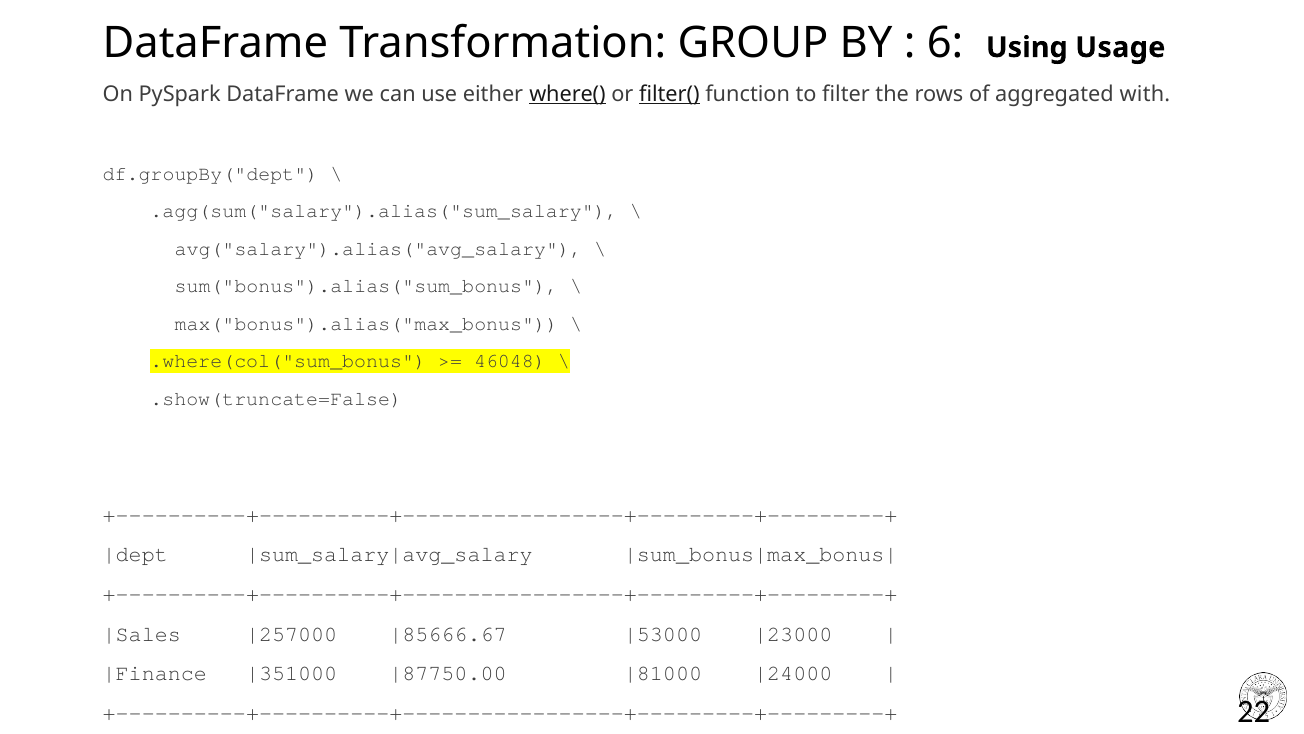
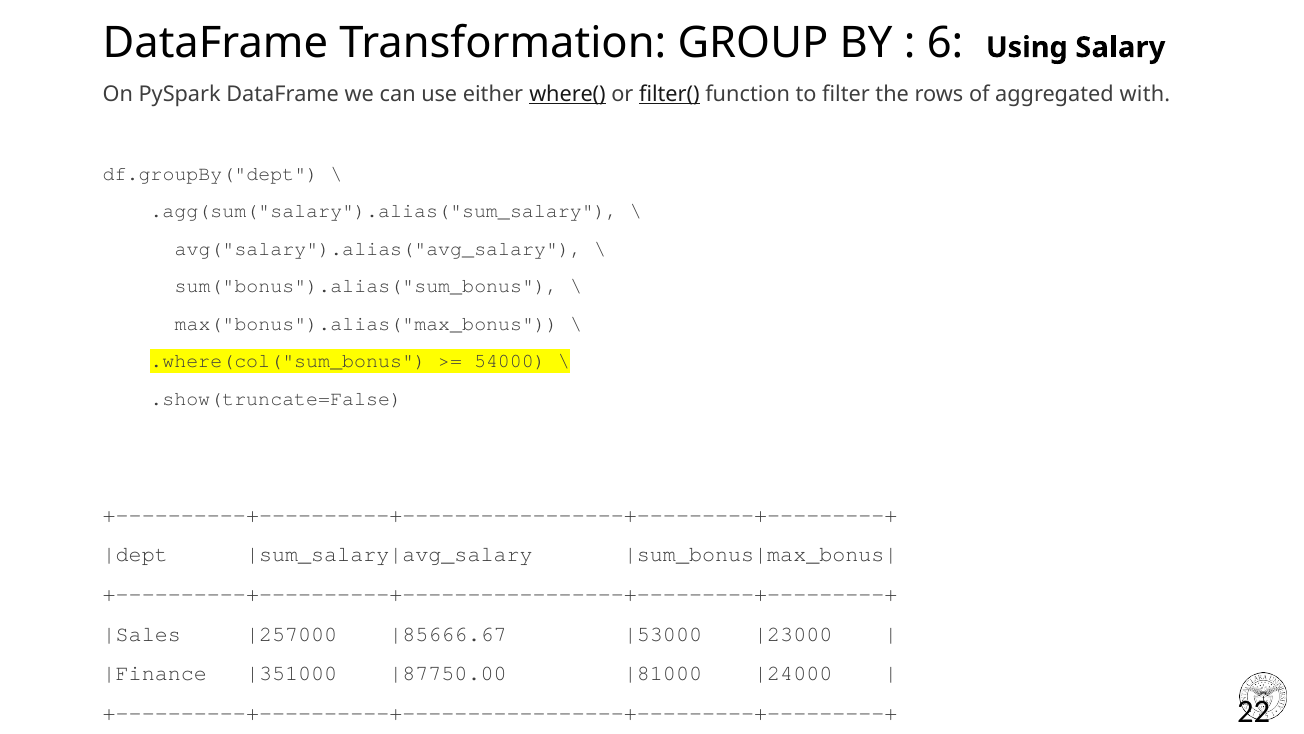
Usage: Usage -> Salary
46048: 46048 -> 54000
